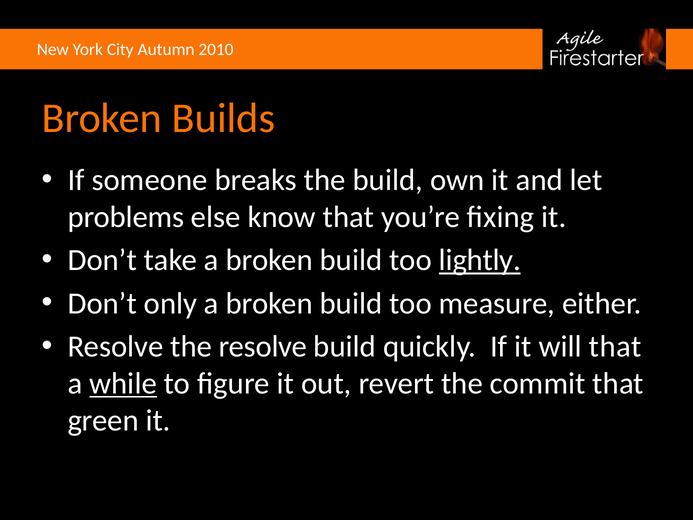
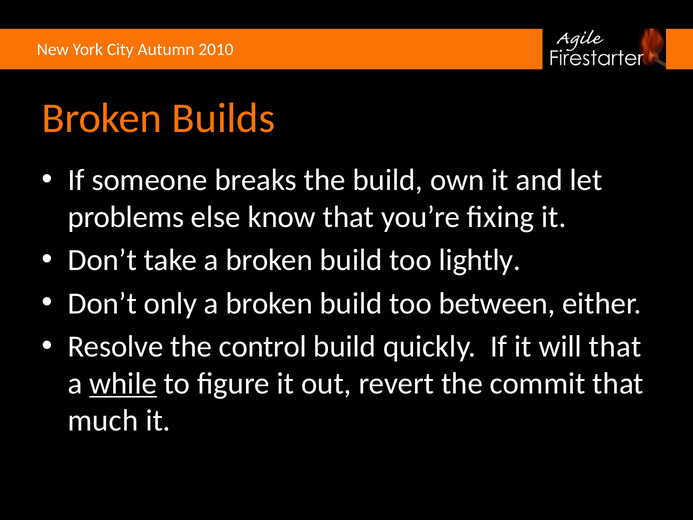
lightly underline: present -> none
measure: measure -> between
the resolve: resolve -> control
green: green -> much
